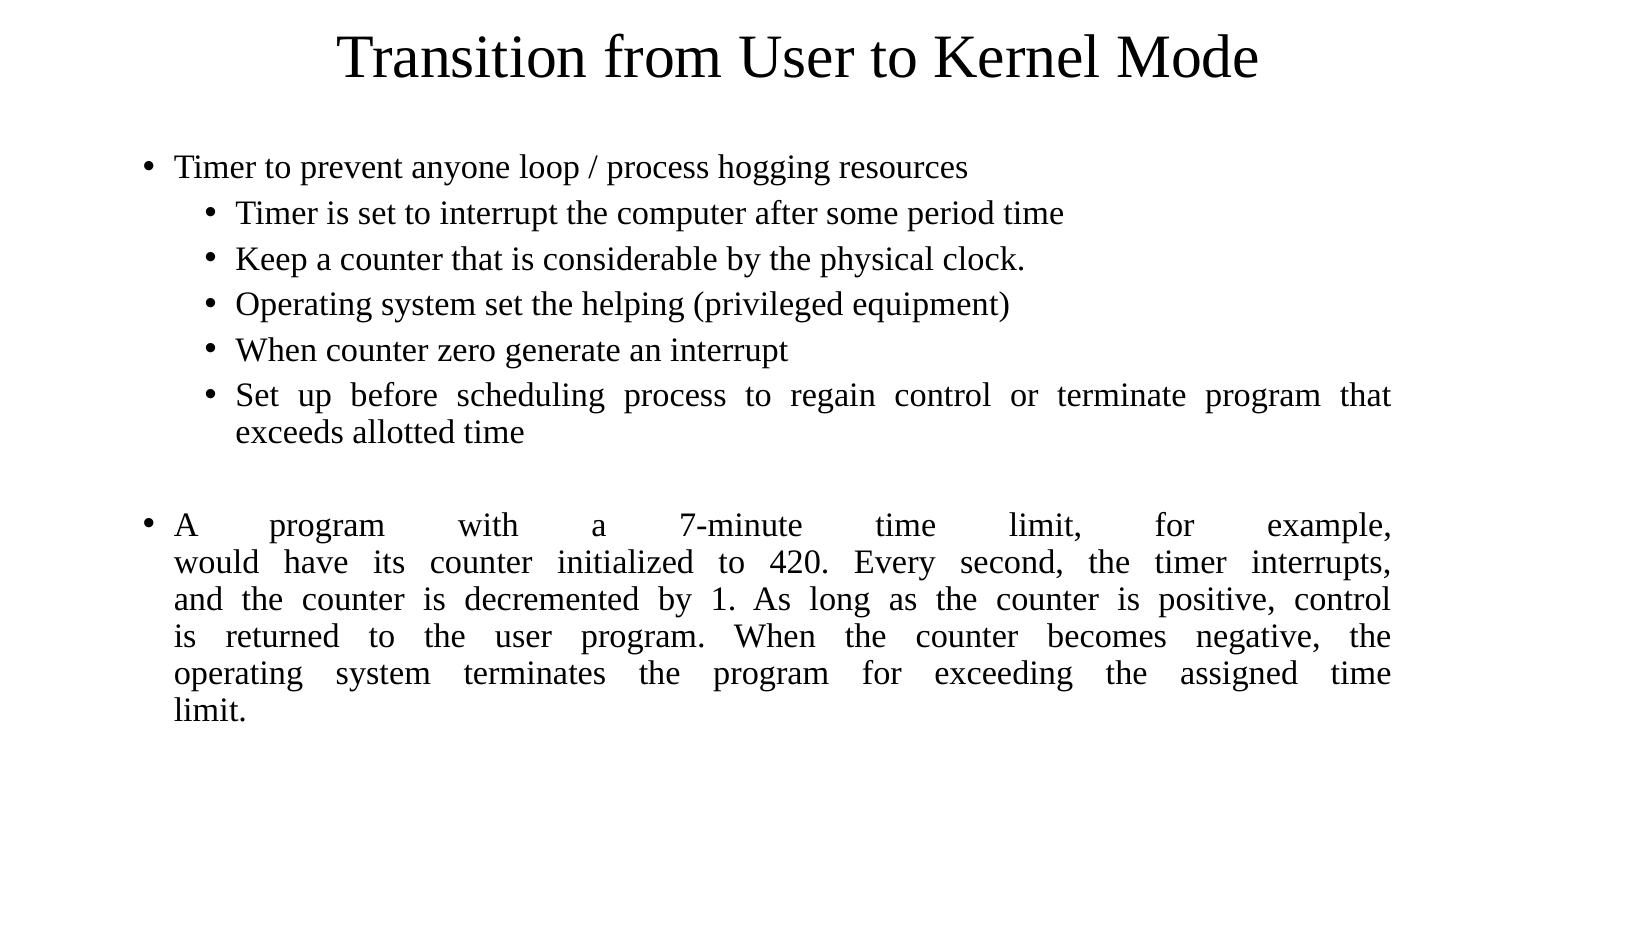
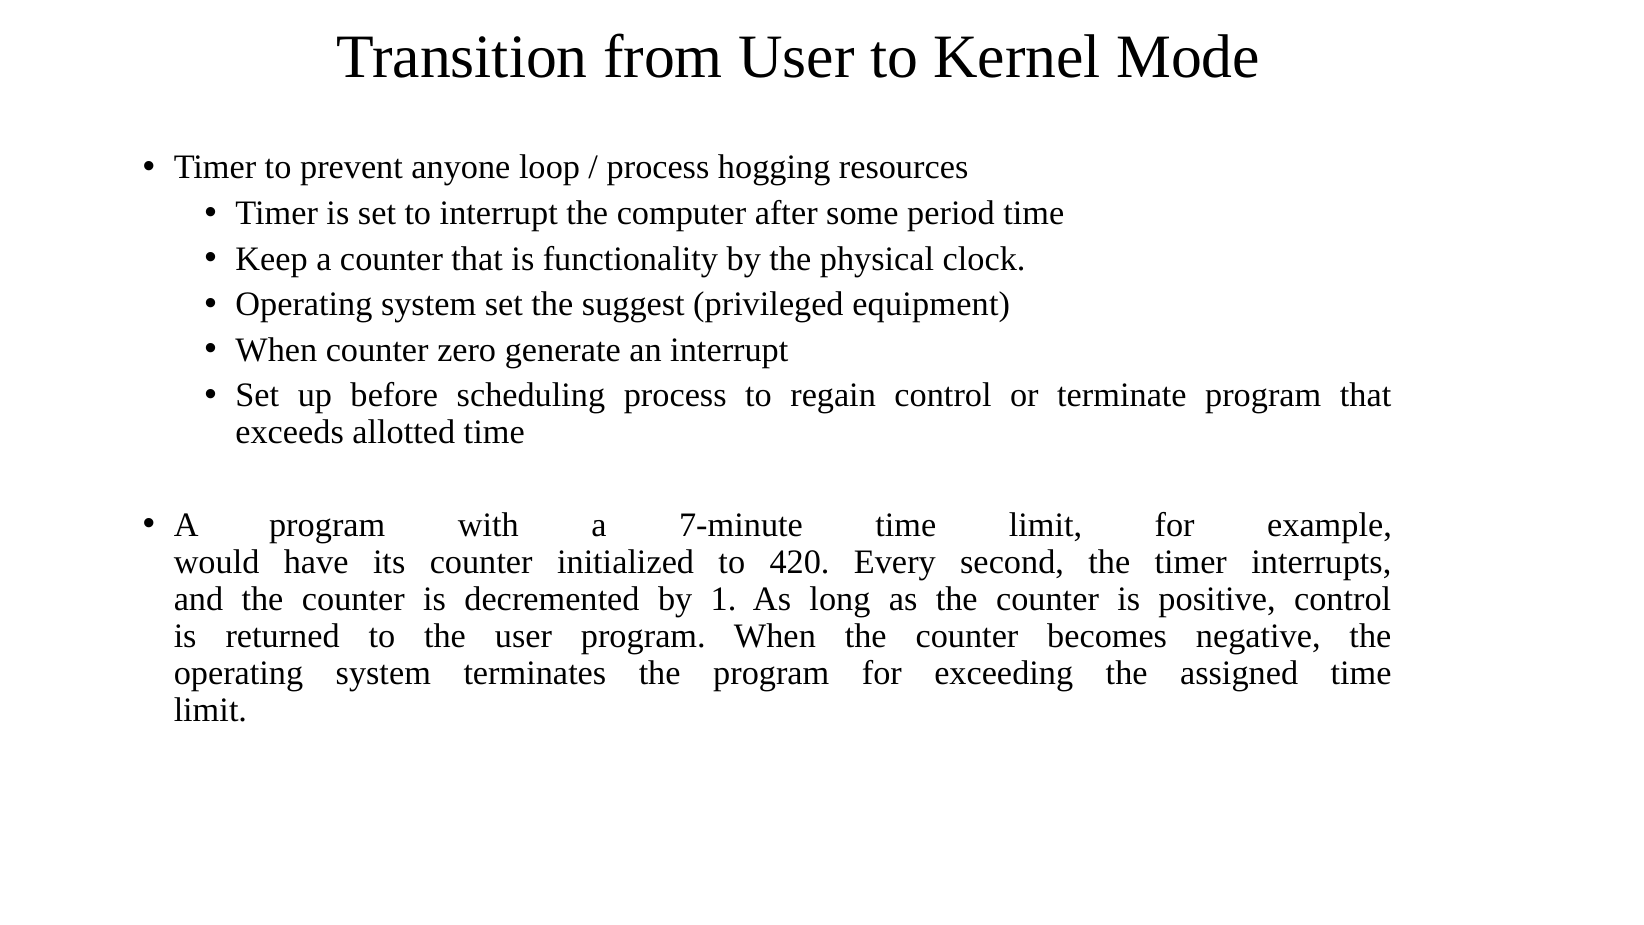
considerable: considerable -> functionality
helping: helping -> suggest
